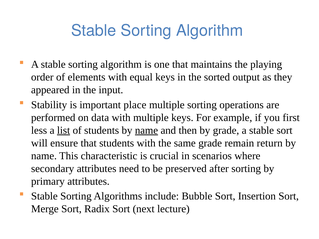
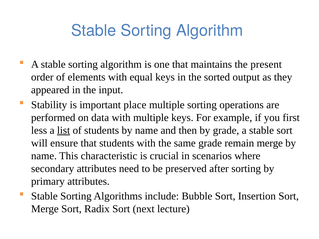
playing: playing -> present
name at (146, 130) underline: present -> none
remain return: return -> merge
